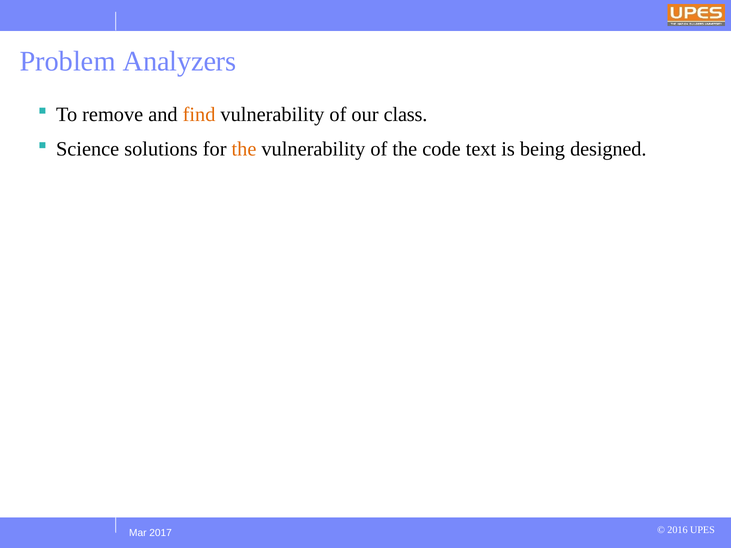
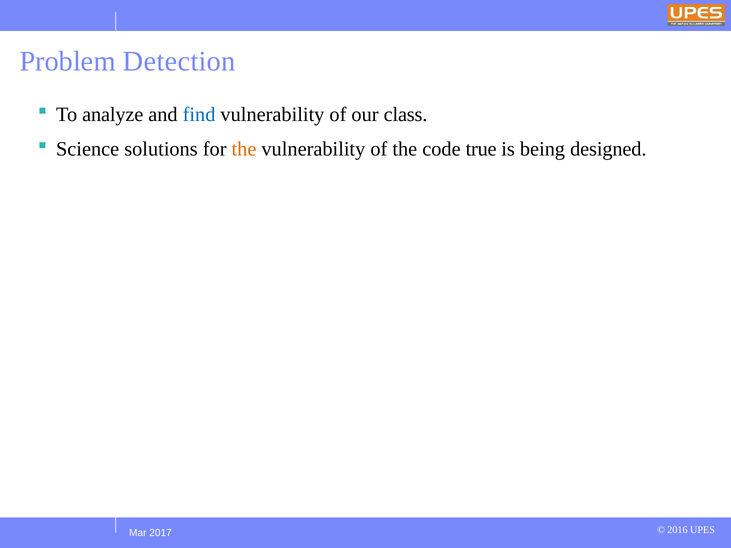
Analyzers: Analyzers -> Detection
remove: remove -> analyze
find colour: orange -> blue
text: text -> true
